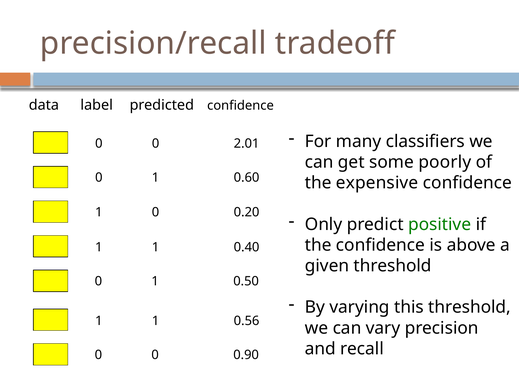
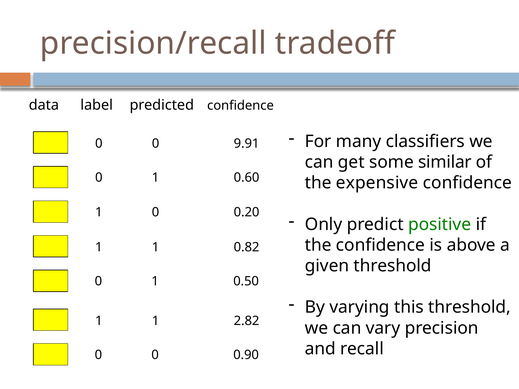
2.01: 2.01 -> 9.91
poorly: poorly -> similar
0.40: 0.40 -> 0.82
0.56: 0.56 -> 2.82
